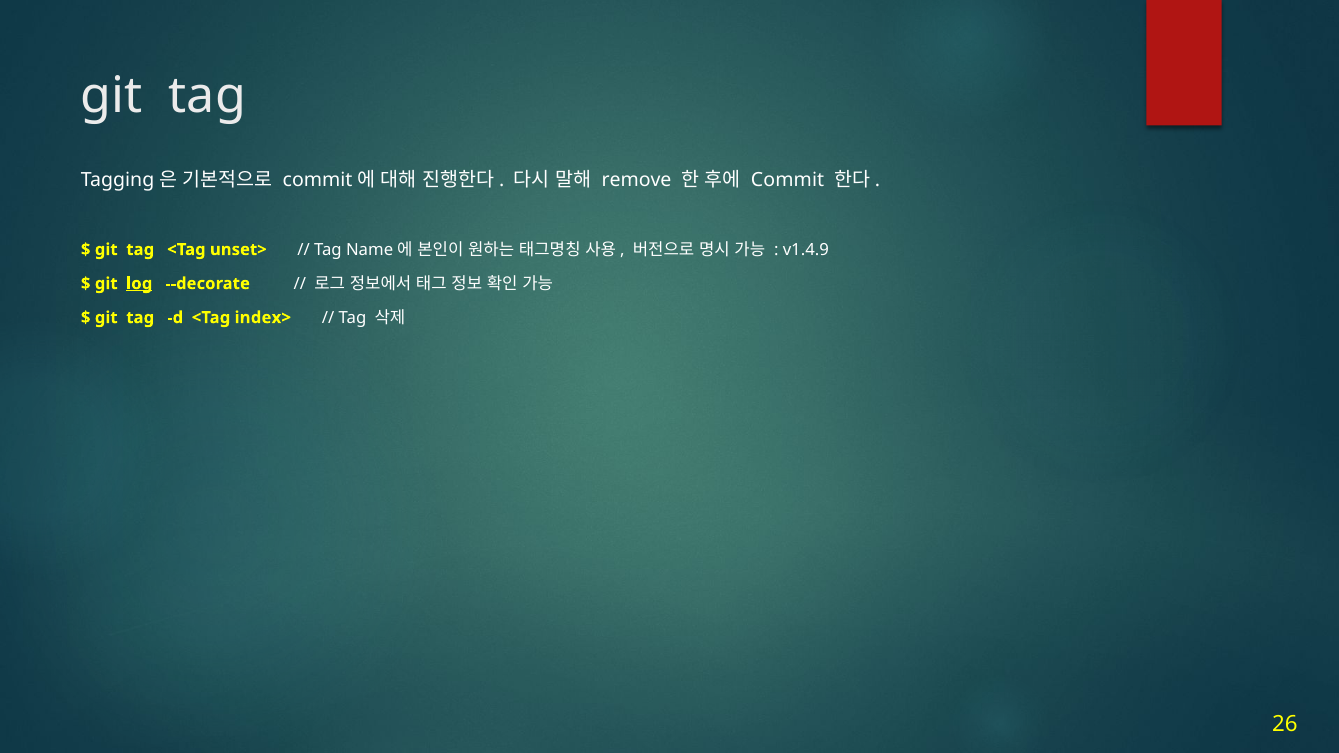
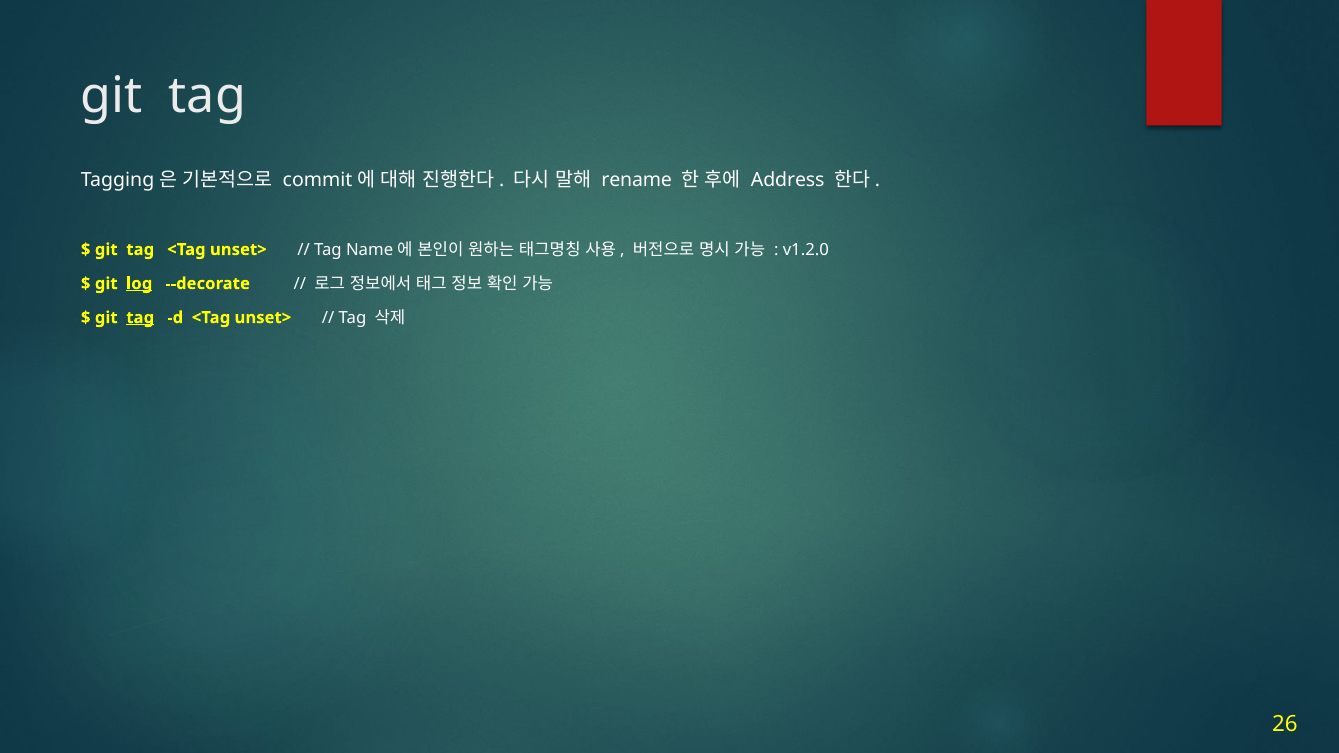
remove: remove -> rename
Commit: Commit -> Address
v1.4.9: v1.4.9 -> v1.2.0
tag at (140, 318) underline: none -> present
d <Tag index>: index> -> unset>
